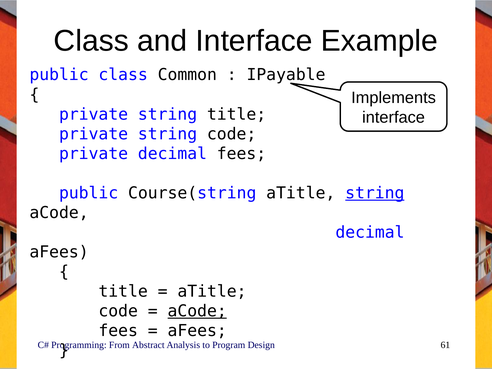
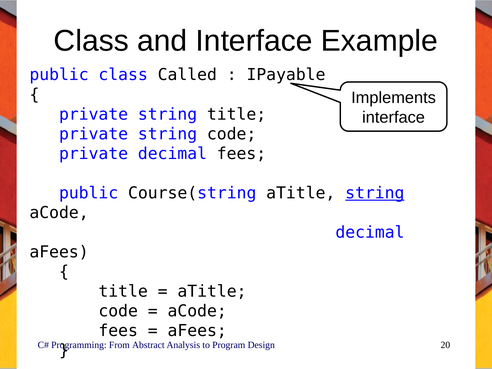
Common: Common -> Called
aCode at (197, 311) underline: present -> none
61: 61 -> 20
